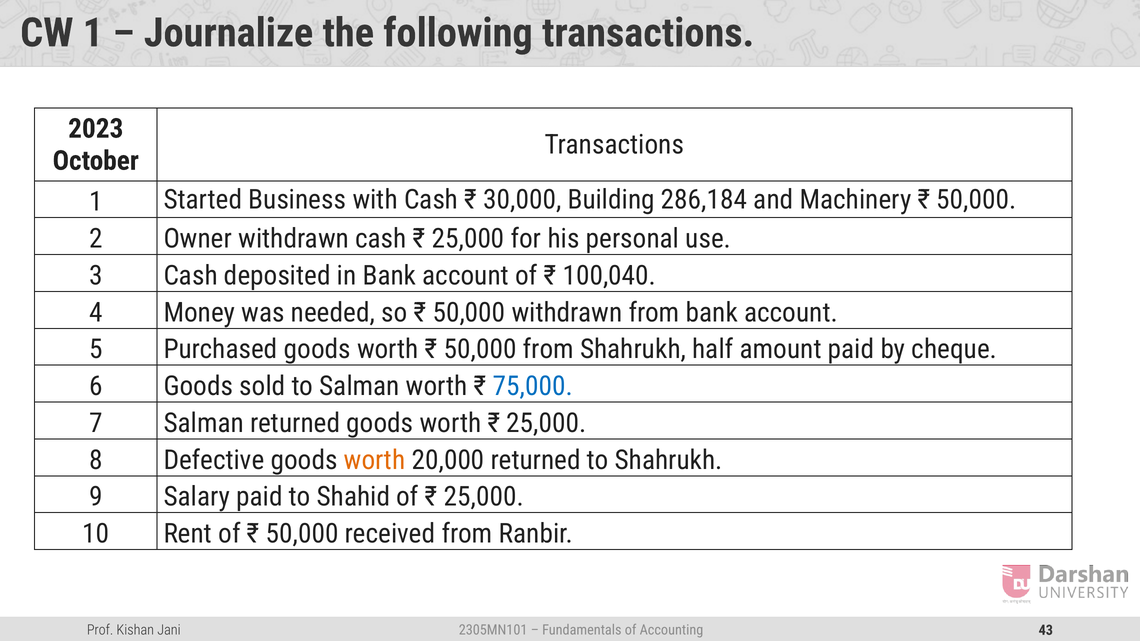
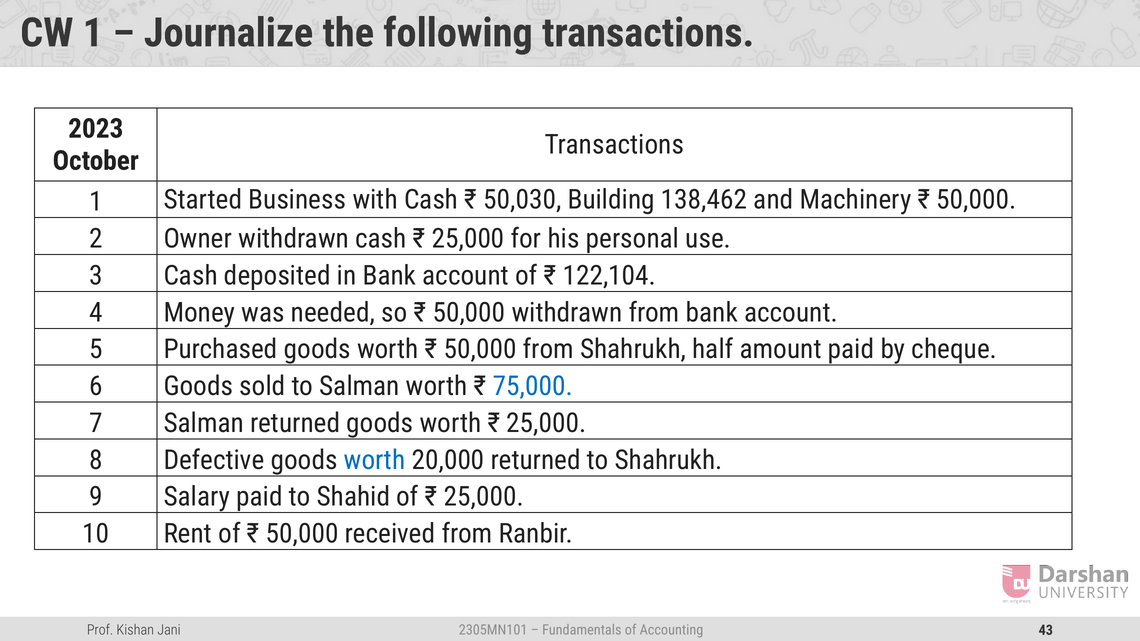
30,000: 30,000 -> 50,030
286,184: 286,184 -> 138,462
100,040: 100,040 -> 122,104
worth at (375, 460) colour: orange -> blue
